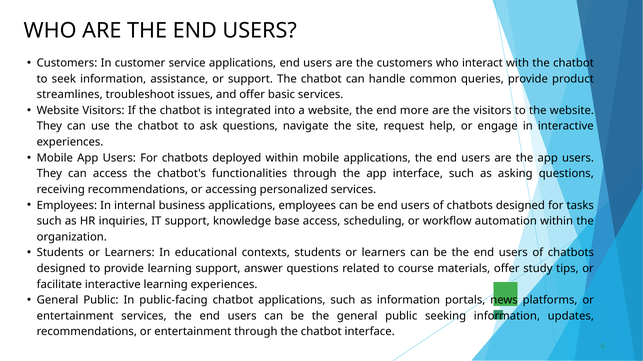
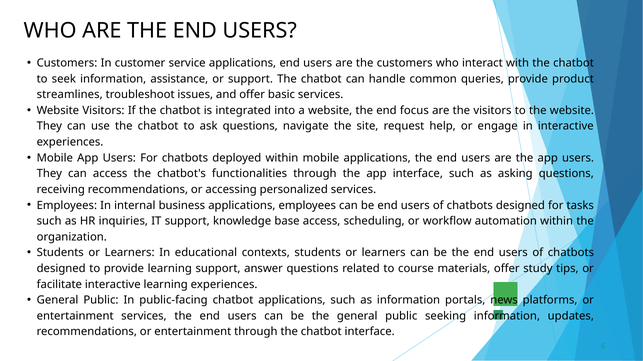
more: more -> focus
